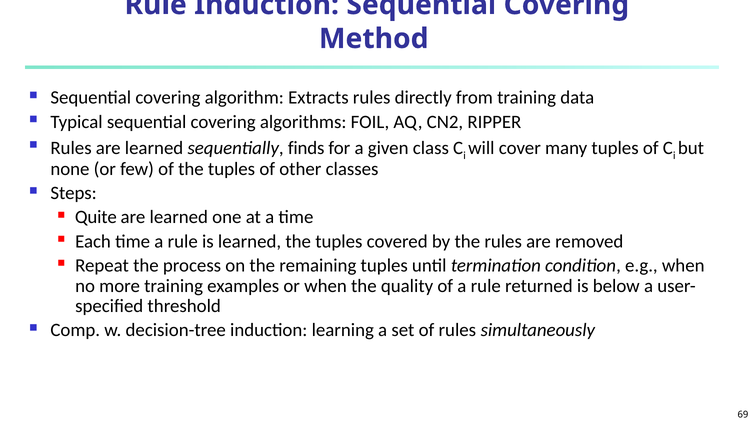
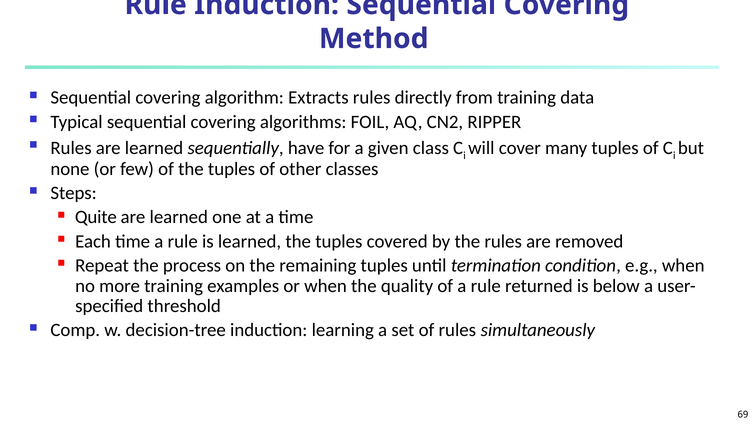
finds: finds -> have
